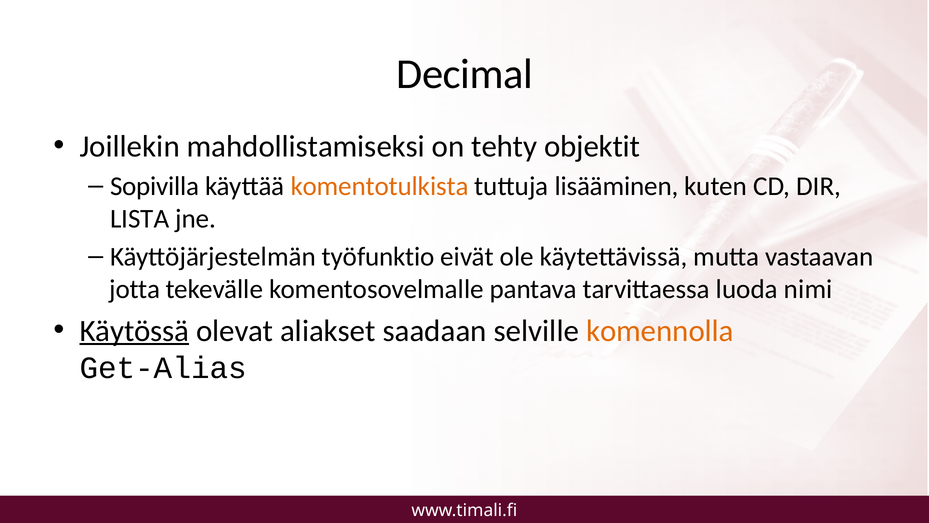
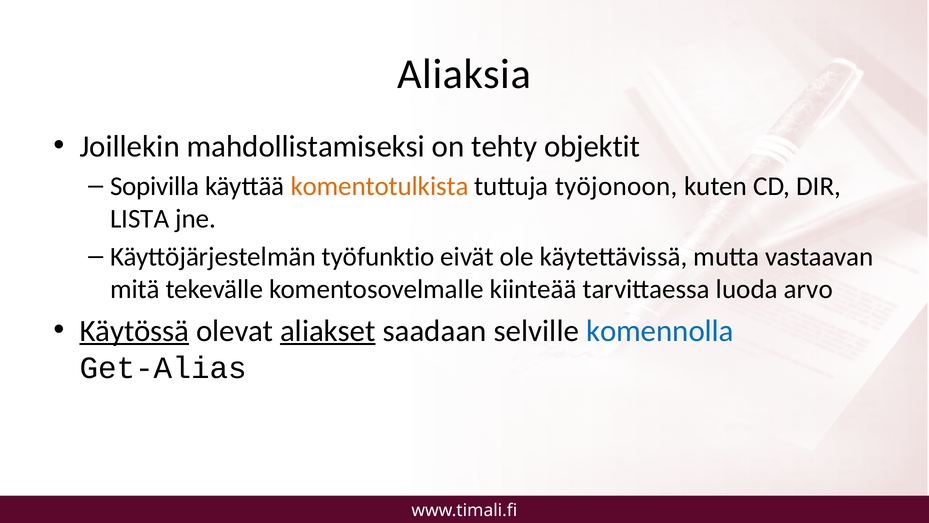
Decimal: Decimal -> Aliaksia
lisääminen: lisääminen -> työjonoon
jotta: jotta -> mitä
pantava: pantava -> kiinteää
nimi: nimi -> arvo
aliakset underline: none -> present
komennolla colour: orange -> blue
